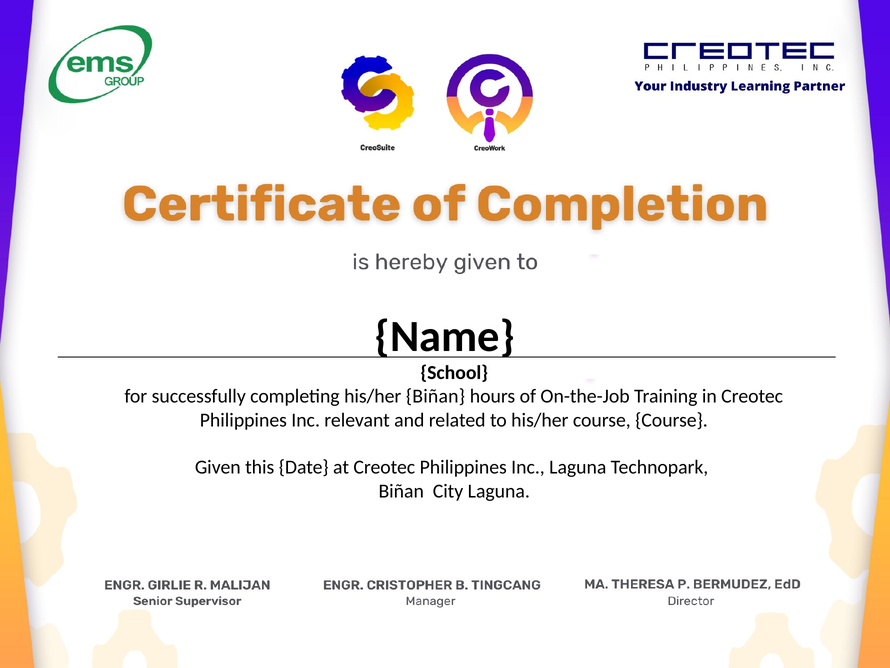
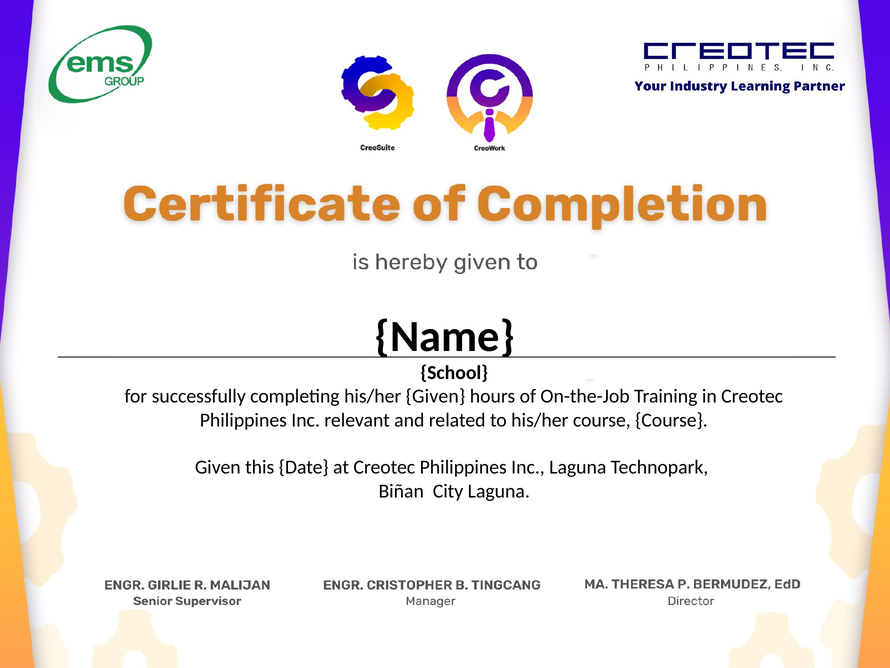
his/her Biñan: Biñan -> Given
